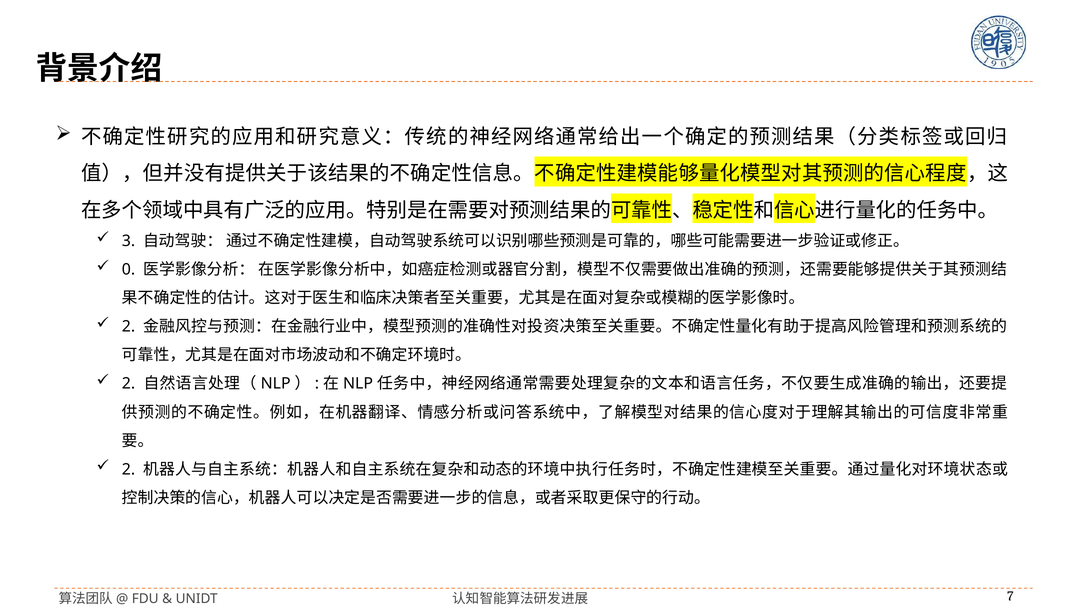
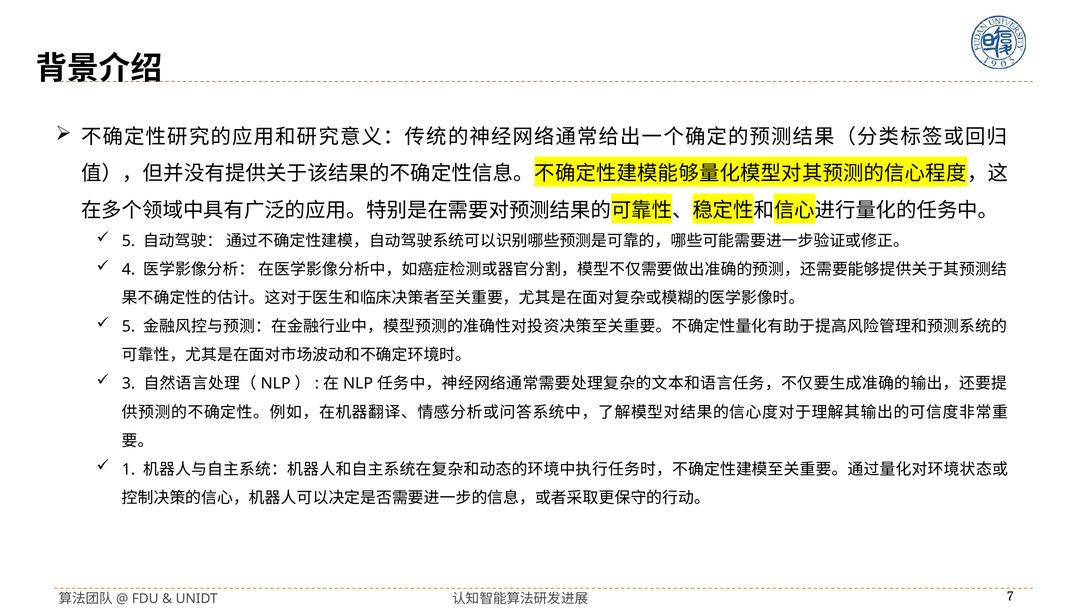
3 at (128, 241): 3 -> 5
0: 0 -> 4
2 at (128, 327): 2 -> 5
2 at (128, 384): 2 -> 3
2 at (128, 470): 2 -> 1
